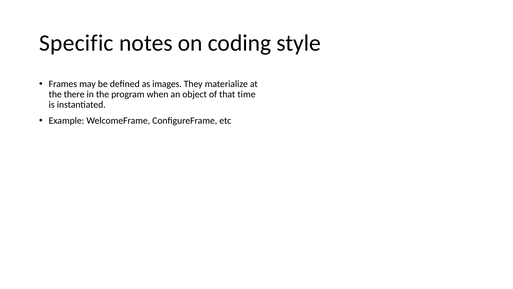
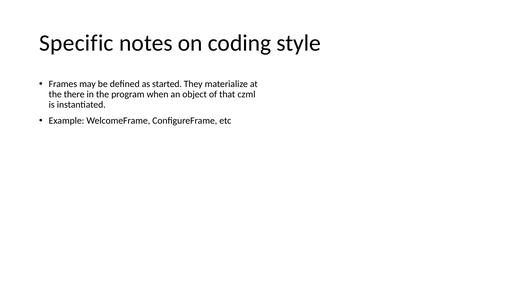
images: images -> started
time: time -> czml
